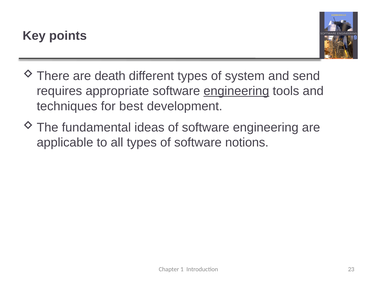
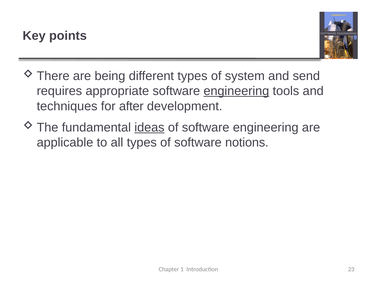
death: death -> being
best: best -> after
ideas underline: none -> present
